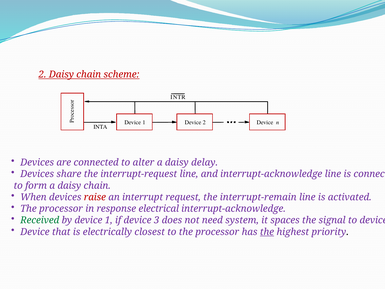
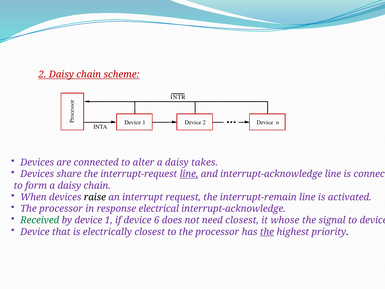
delay: delay -> takes
line at (189, 174) underline: none -> present
raise colour: red -> black
3: 3 -> 6
need system: system -> closest
spaces: spaces -> whose
